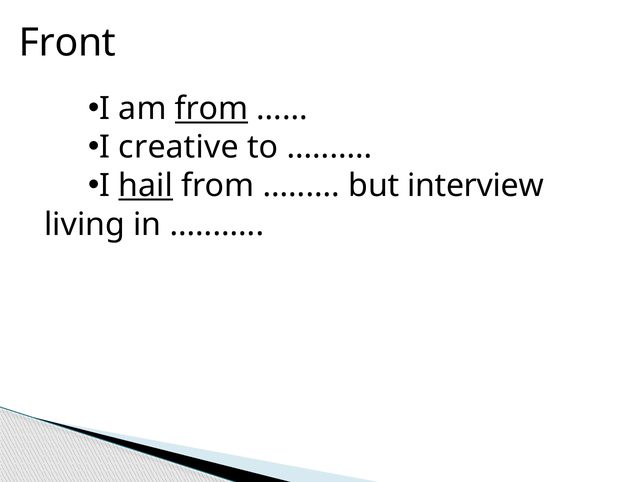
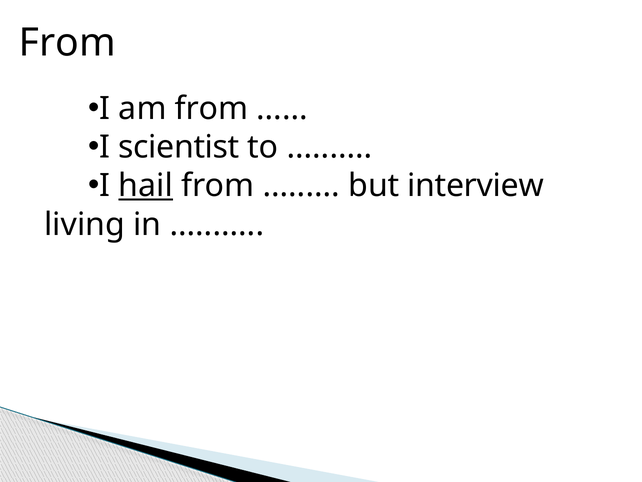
Front at (67, 43): Front -> From
from at (211, 109) underline: present -> none
creative: creative -> scientist
